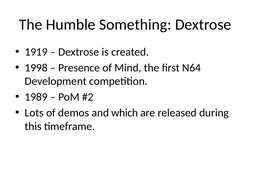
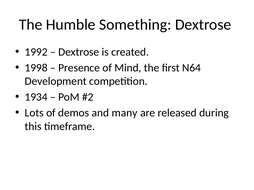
1919: 1919 -> 1992
1989: 1989 -> 1934
which: which -> many
